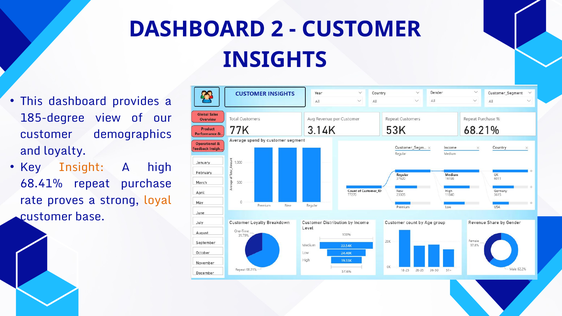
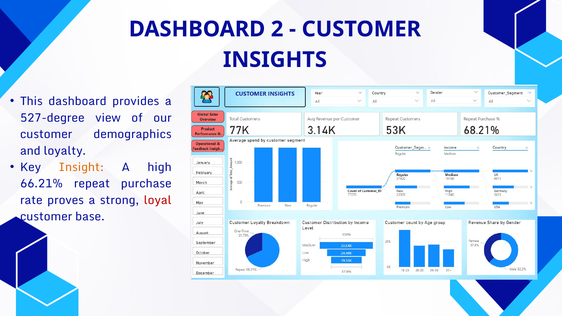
185-degree: 185-degree -> 527-degree
68.41%: 68.41% -> 66.21%
loyal colour: orange -> red
